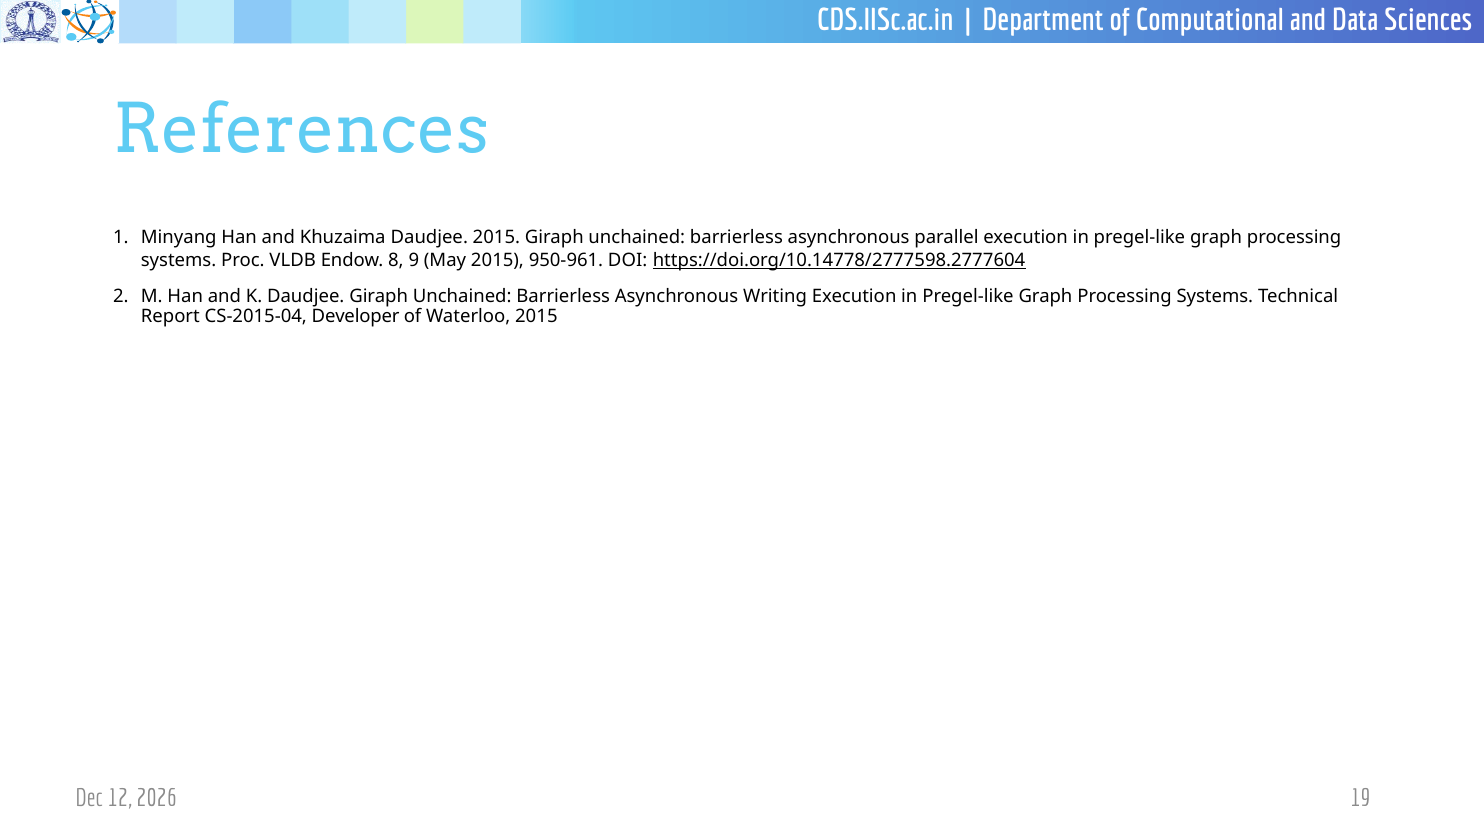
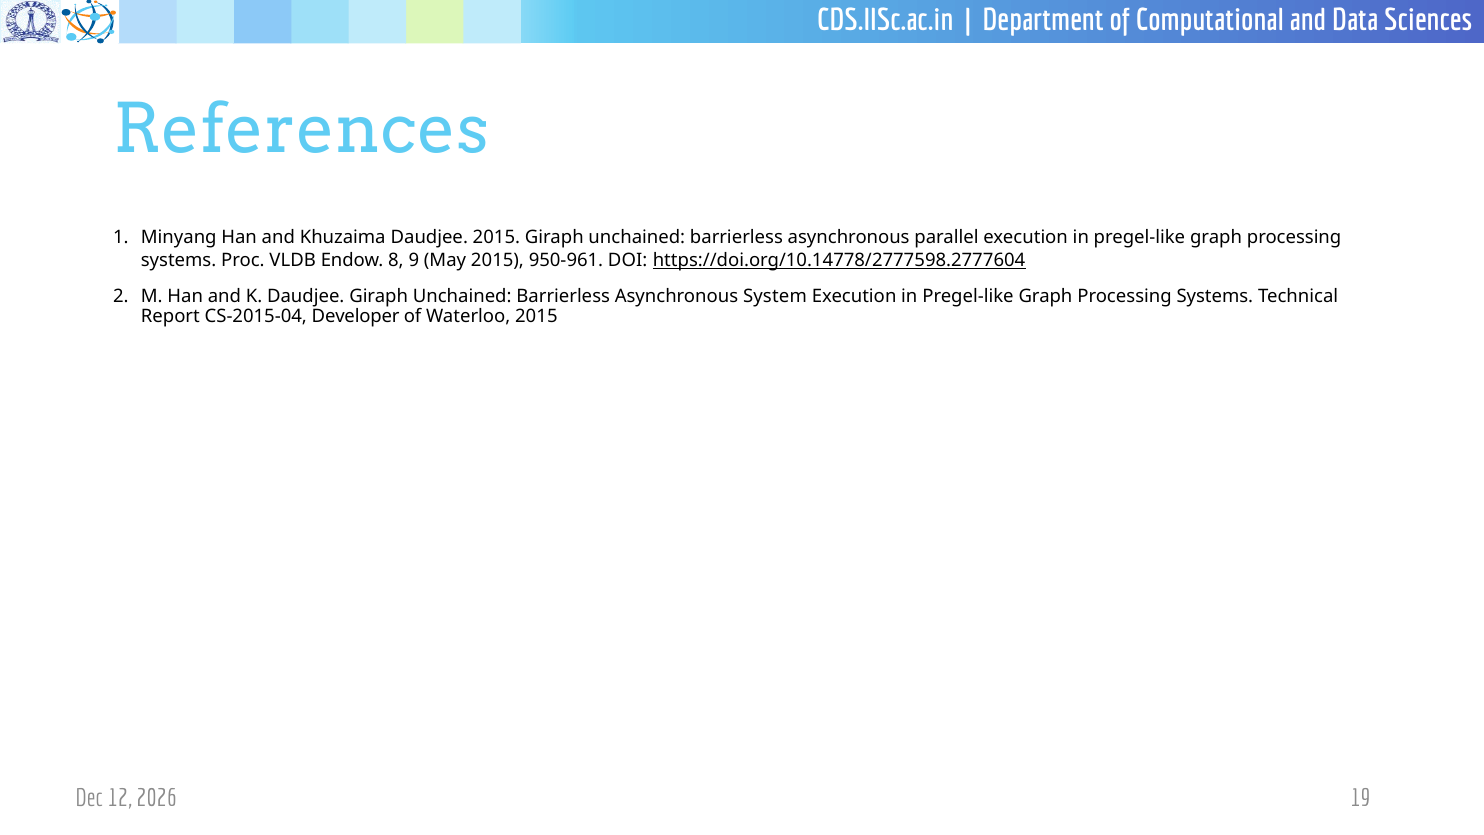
Writing: Writing -> System
